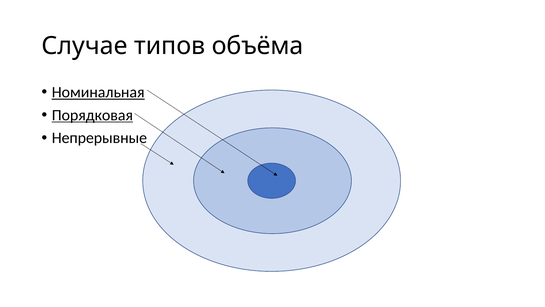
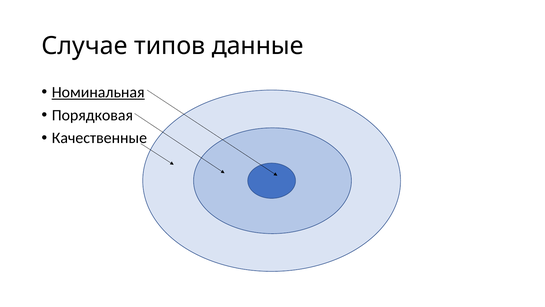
объёма: объёма -> данные
Порядковая underline: present -> none
Непрерывные: Непрерывные -> Качественные
